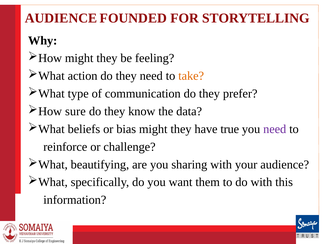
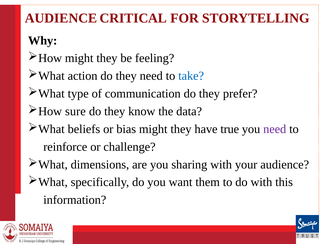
FOUNDED: FOUNDED -> CRITICAL
take colour: orange -> blue
beautifying: beautifying -> dimensions
